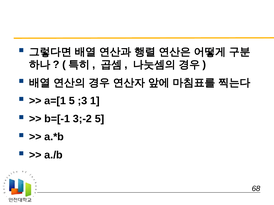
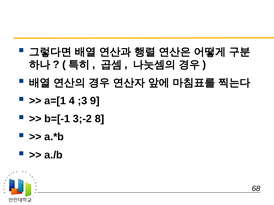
a=[1 5: 5 -> 4
1: 1 -> 9
3;-2 5: 5 -> 8
